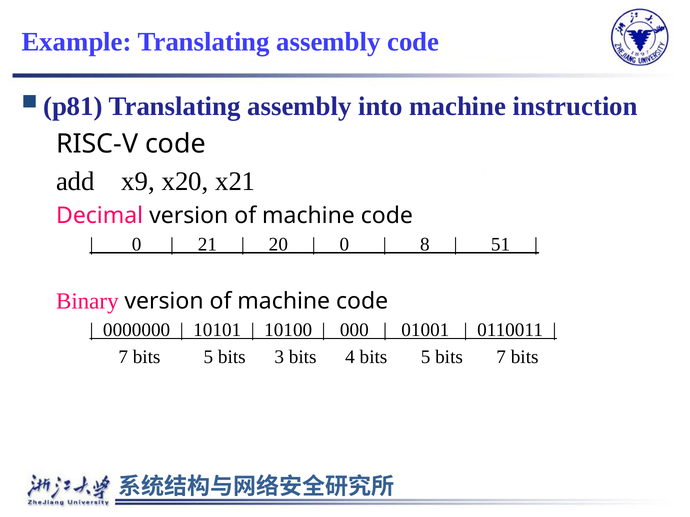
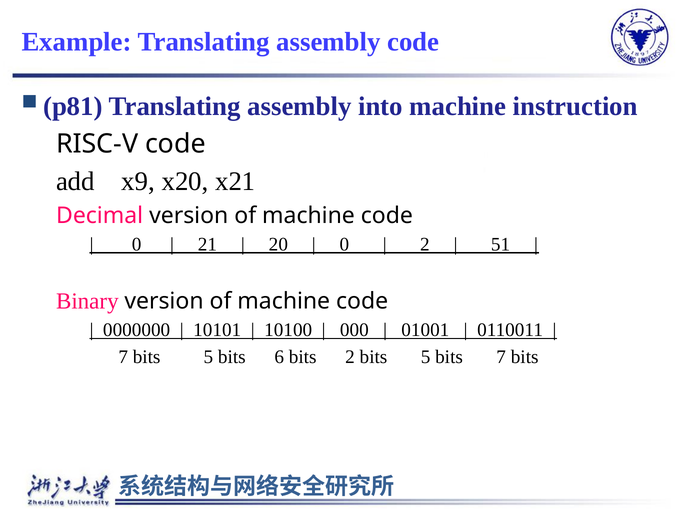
8 at (425, 245): 8 -> 2
3: 3 -> 6
bits 4: 4 -> 2
